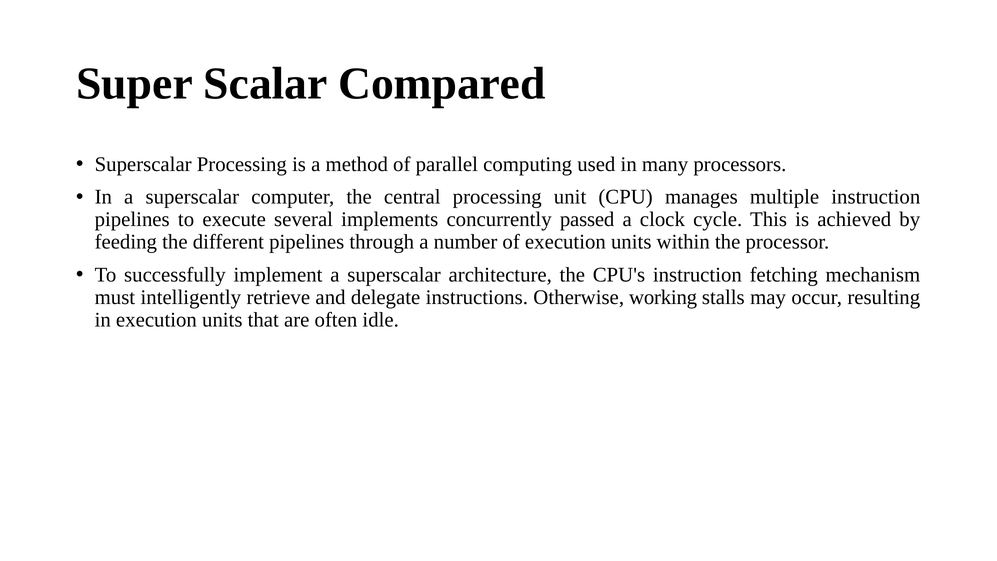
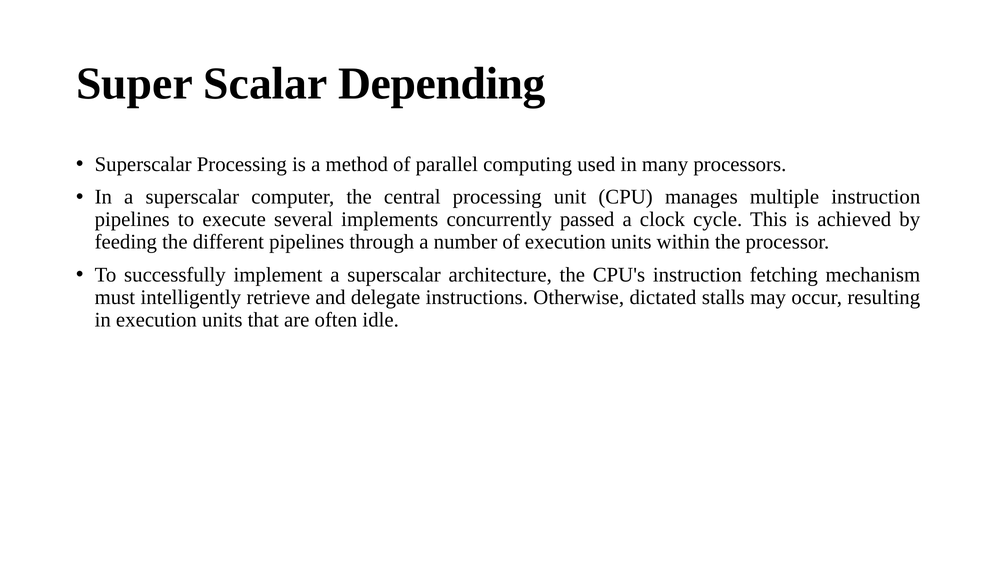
Compared: Compared -> Depending
working: working -> dictated
